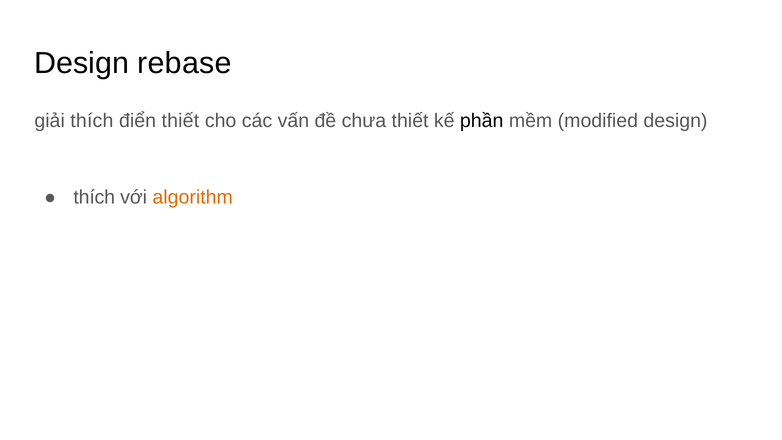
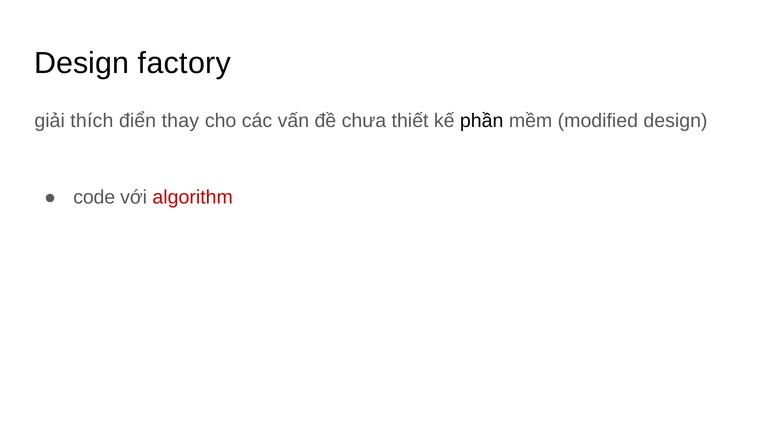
rebase: rebase -> factory
điển thiết: thiết -> thay
thích at (94, 197): thích -> code
algorithm colour: orange -> red
